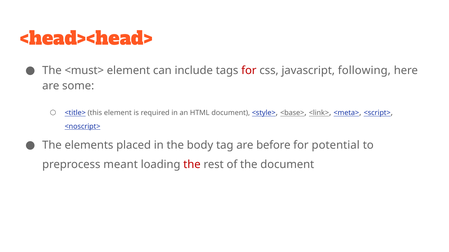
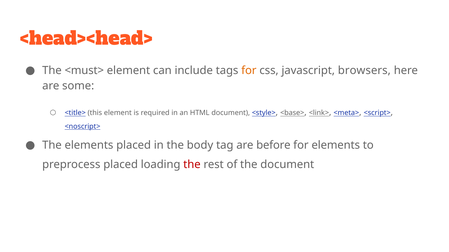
for at (249, 71) colour: red -> orange
following: following -> browsers
for potential: potential -> elements
preprocess meant: meant -> placed
